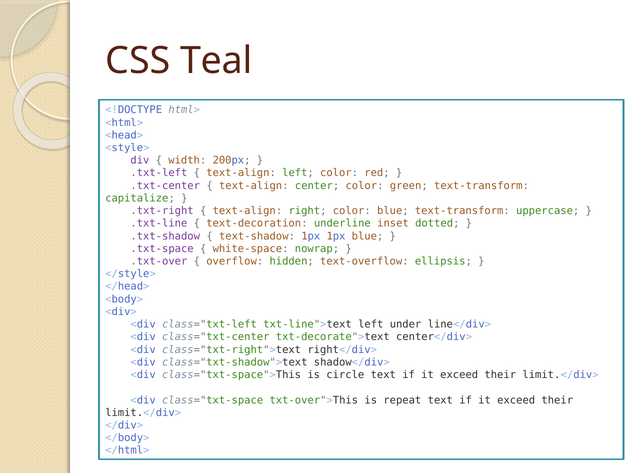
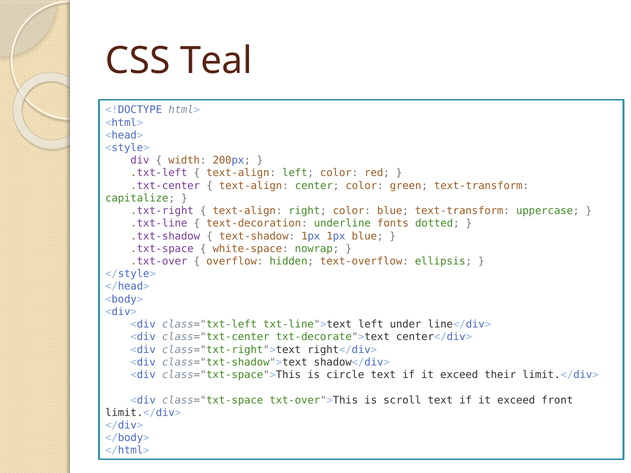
inset: inset -> fonts
repeat: repeat -> scroll
their at (557, 400): their -> front
